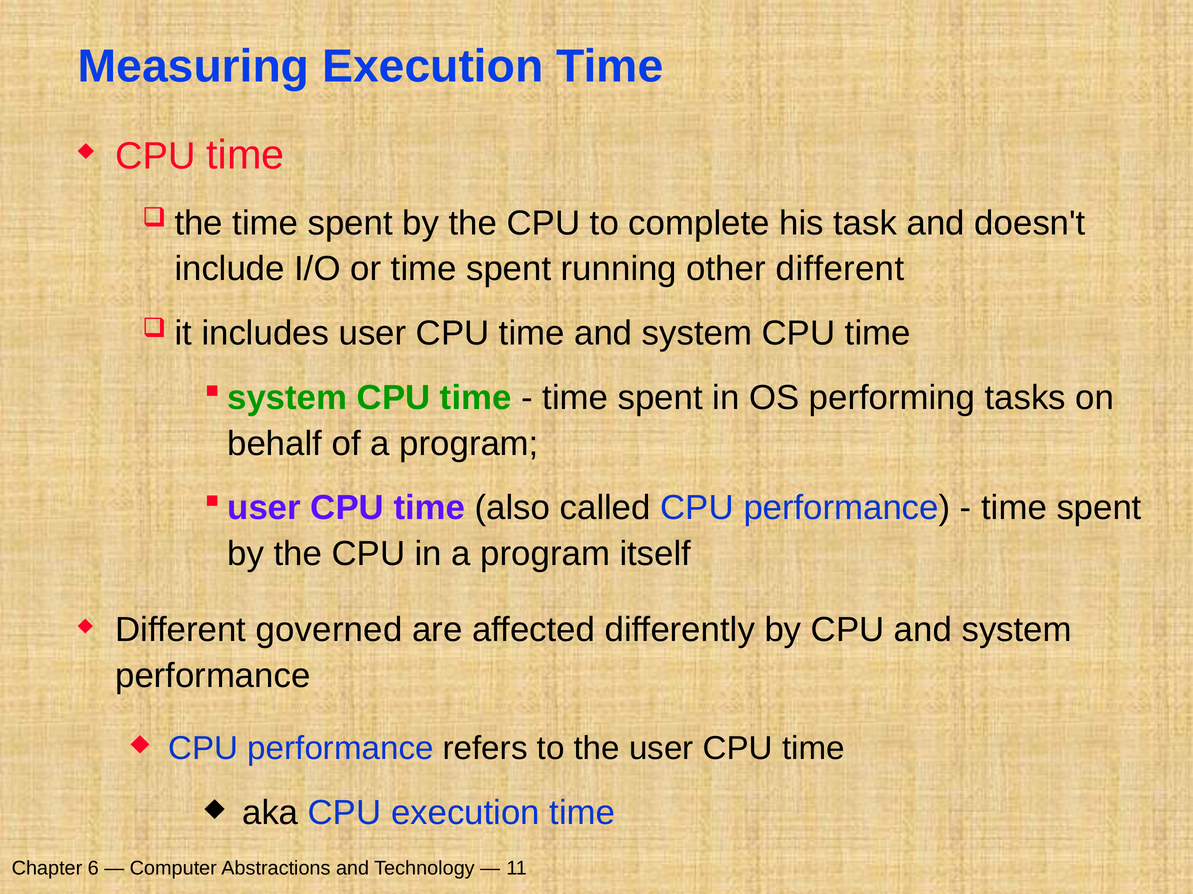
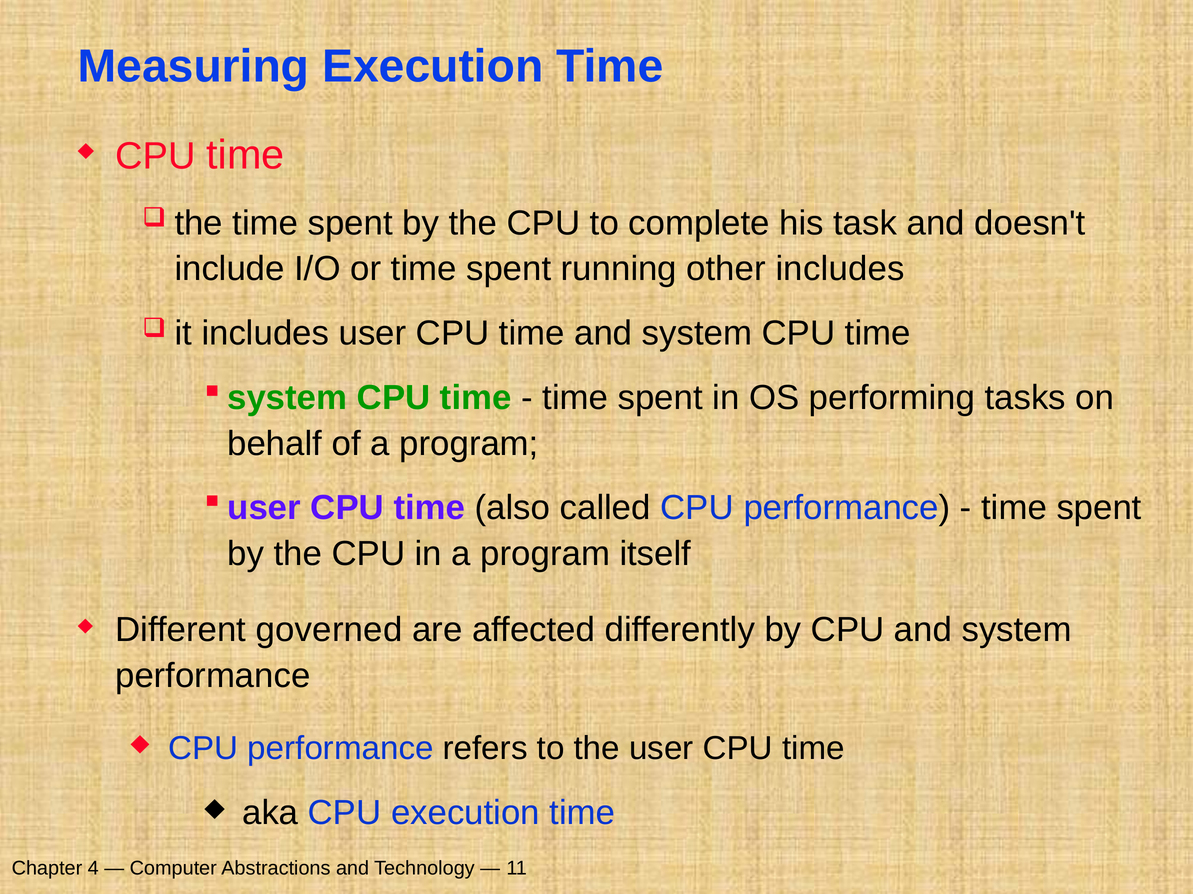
other different: different -> includes
6: 6 -> 4
